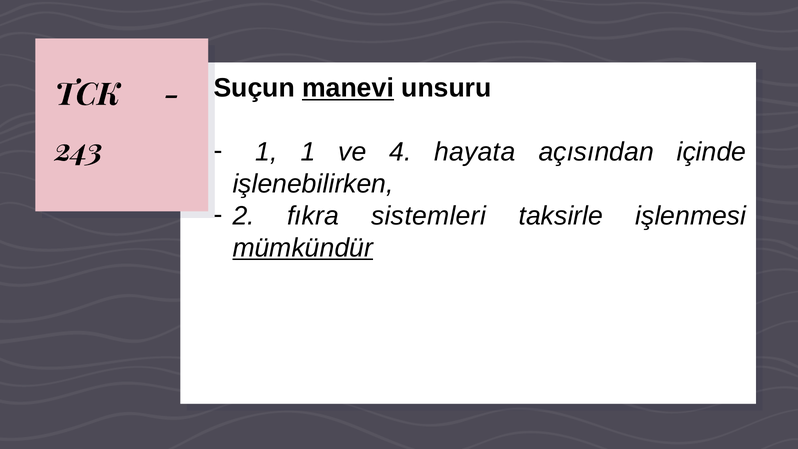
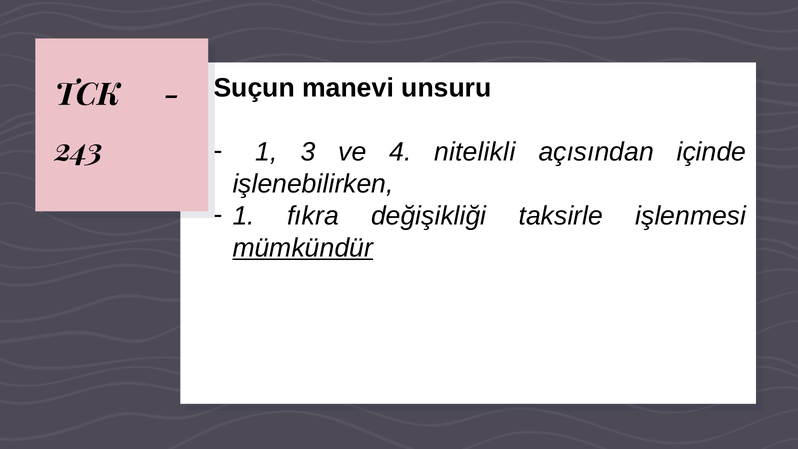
manevi underline: present -> none
1 1: 1 -> 3
hayata: hayata -> nitelikli
2 at (244, 216): 2 -> 1
sistemleri: sistemleri -> değişikliği
